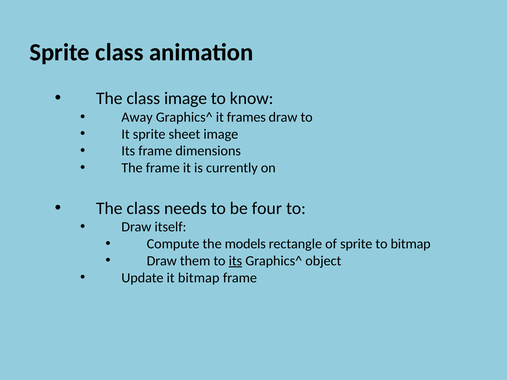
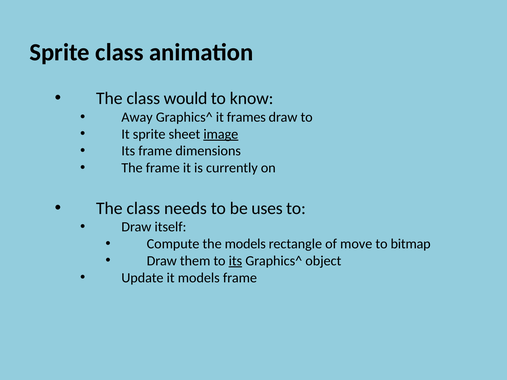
class image: image -> would
image at (221, 134) underline: none -> present
four: four -> uses
of sprite: sprite -> move
it bitmap: bitmap -> models
